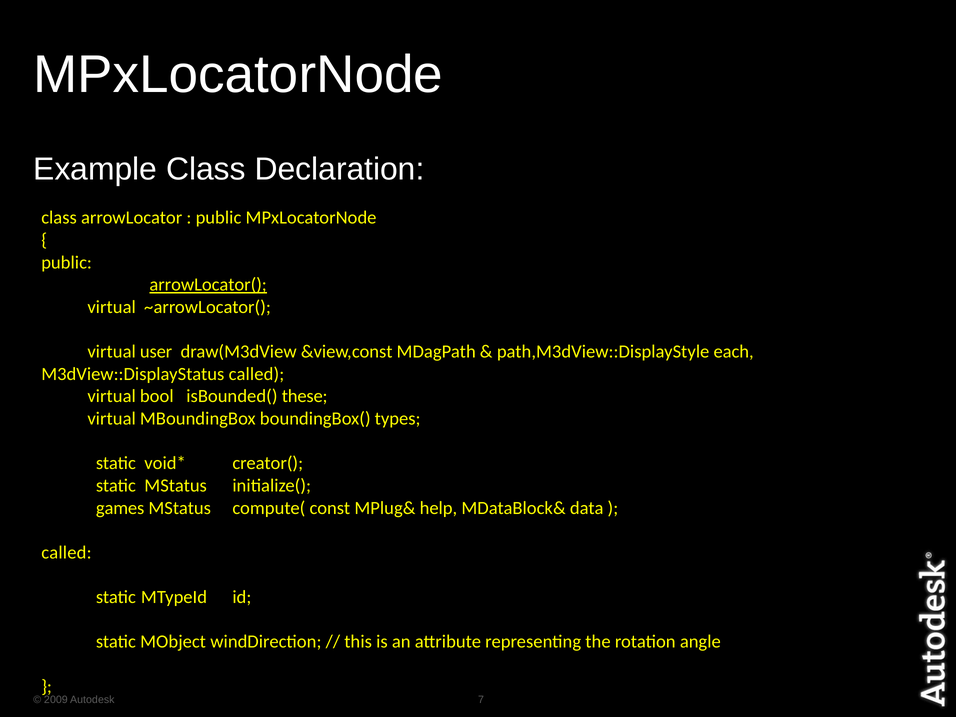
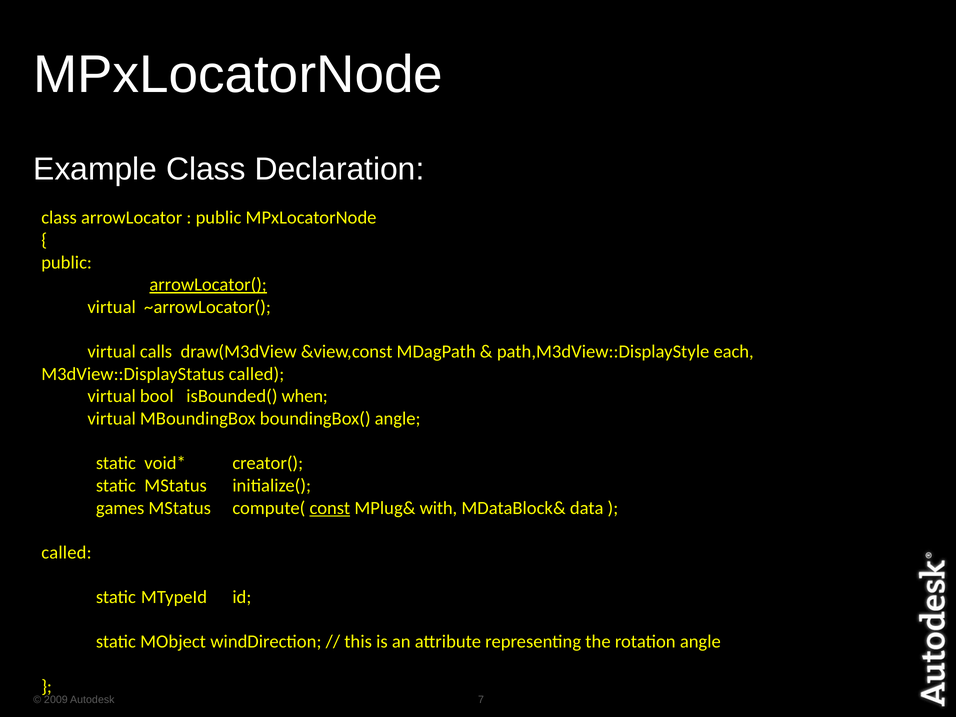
user: user -> calls
these: these -> when
boundingBox( types: types -> angle
const underline: none -> present
help: help -> with
